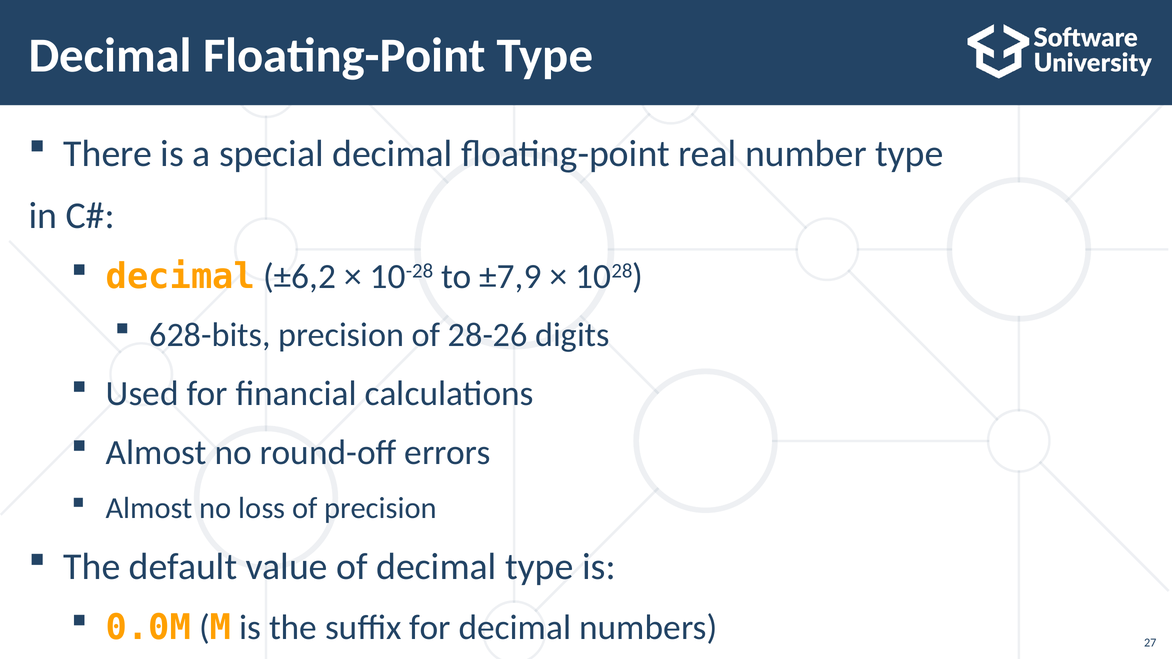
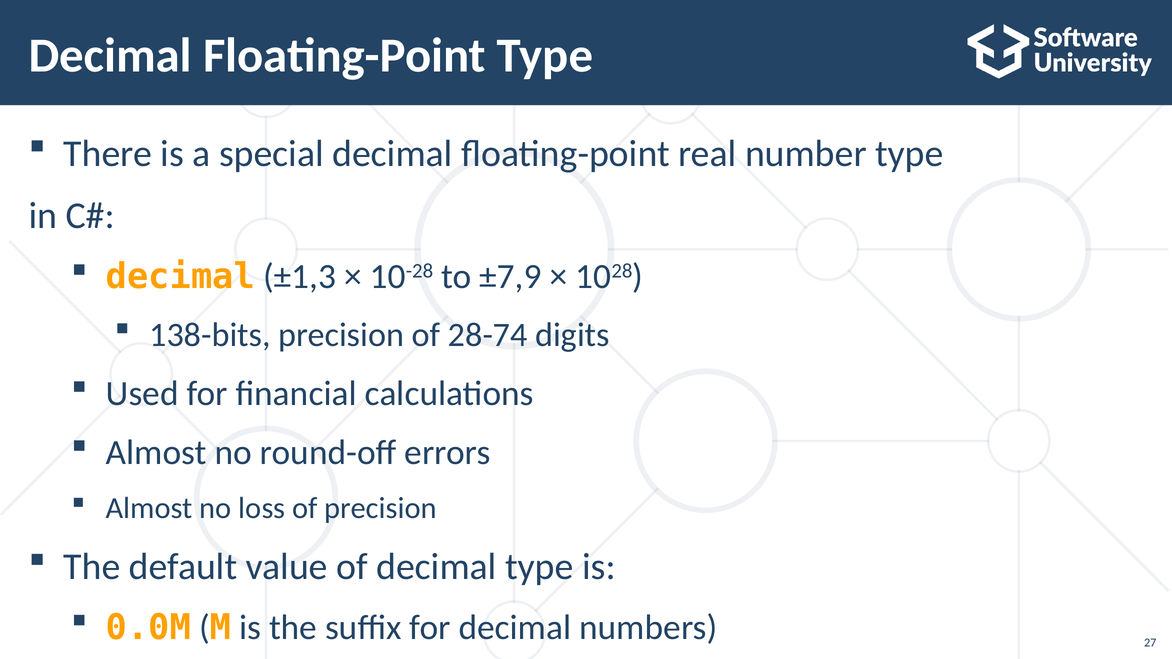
±6,2: ±6,2 -> ±1,3
628-bits: 628-bits -> 138-bits
28-26: 28-26 -> 28-74
